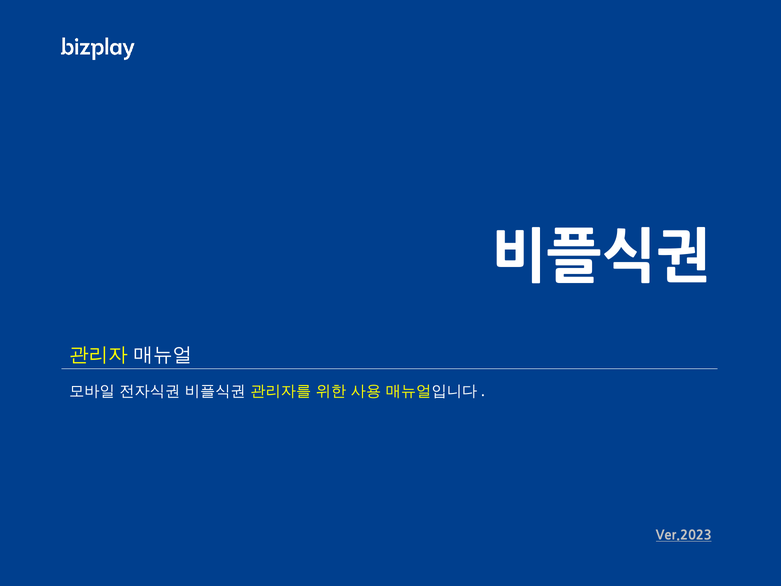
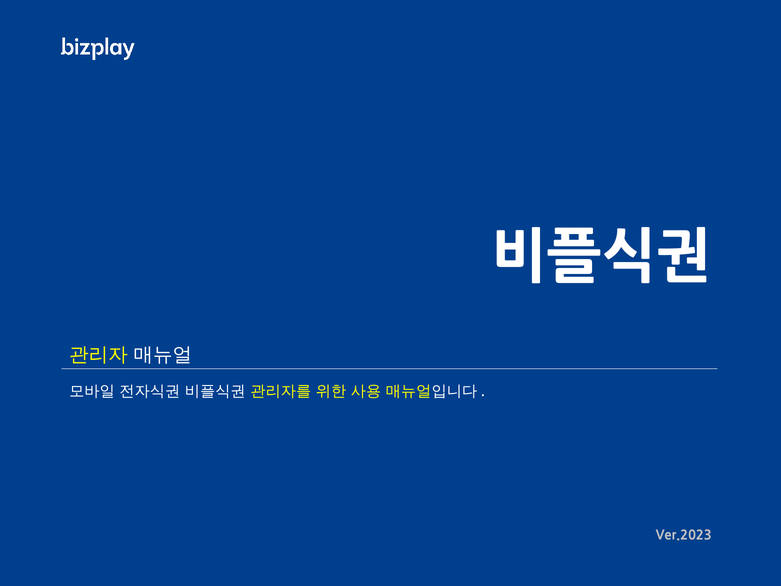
Ver.2023 underline: present -> none
